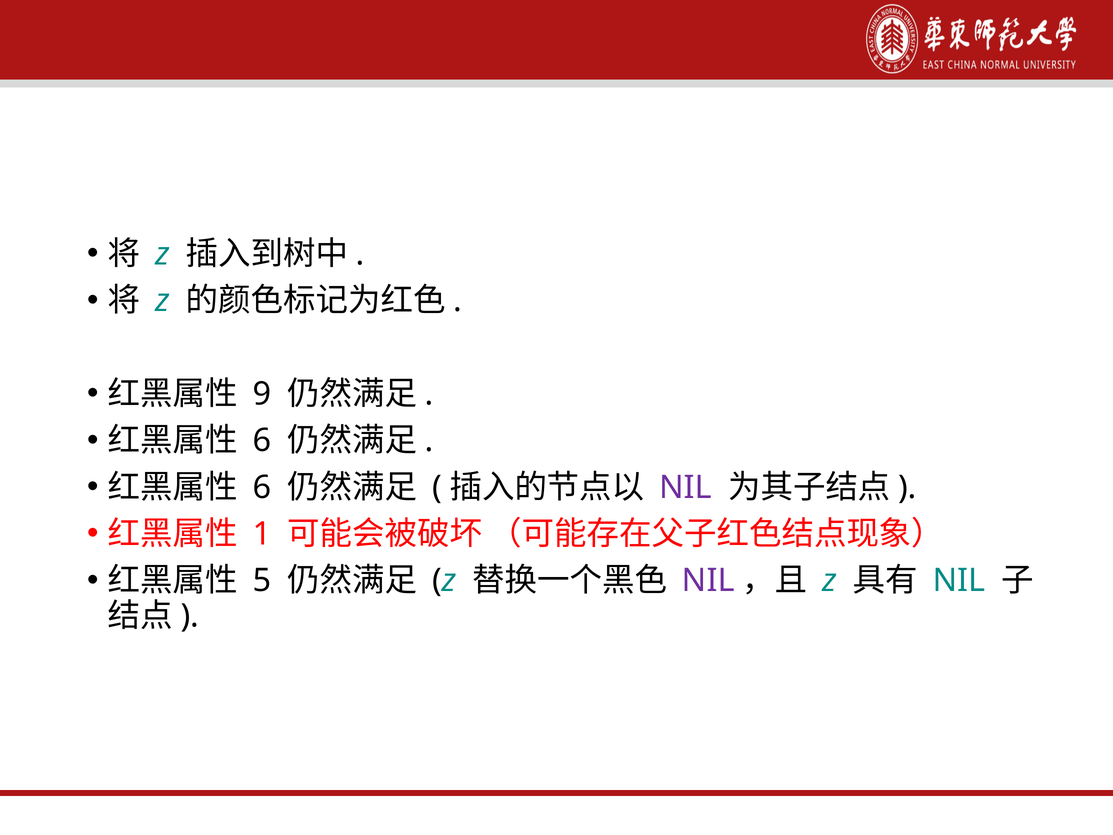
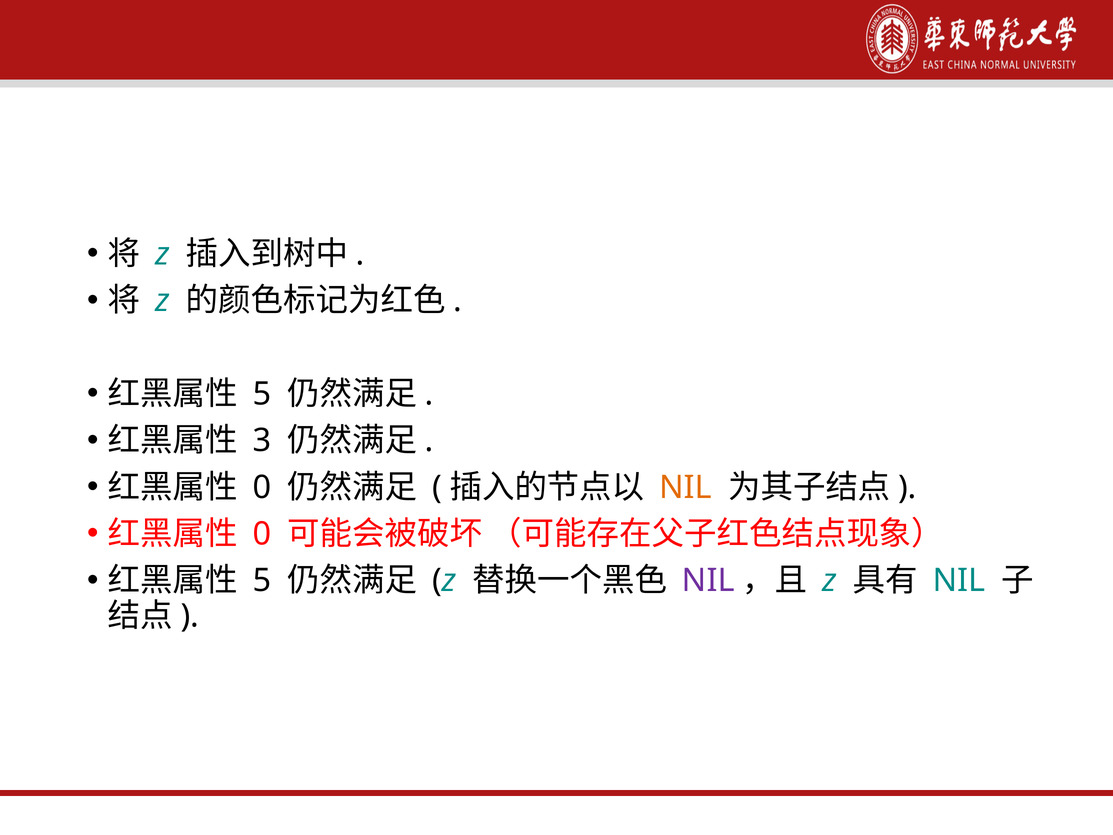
9 at (262, 394): 9 -> 5
6 at (262, 441): 6 -> 3
6 at (262, 487): 6 -> 0
NIL at (686, 487) colour: purple -> orange
1 at (262, 534): 1 -> 0
